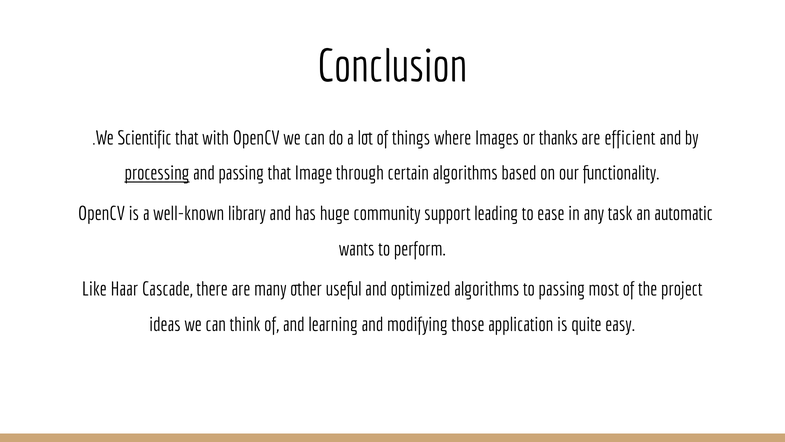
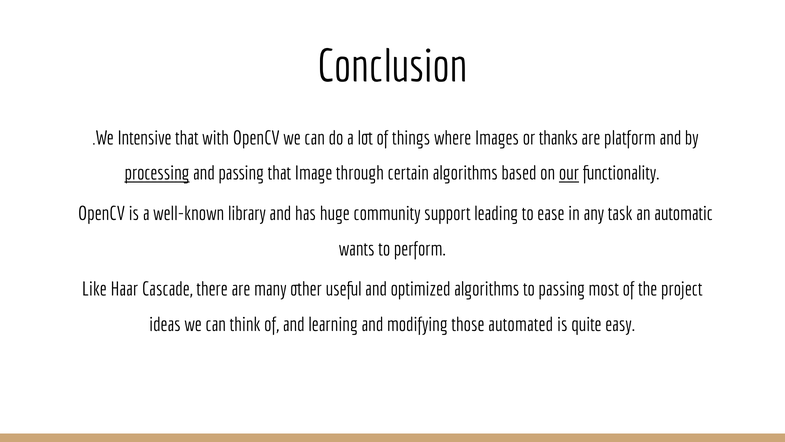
Scientific: Scientific -> Intensive
efficient: efficient -> platform
our underline: none -> present
application: application -> automated
